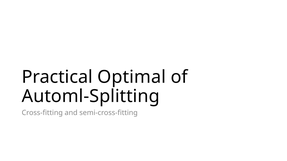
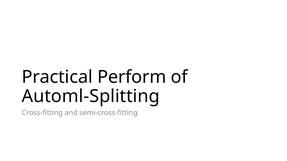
Optimal: Optimal -> Perform
